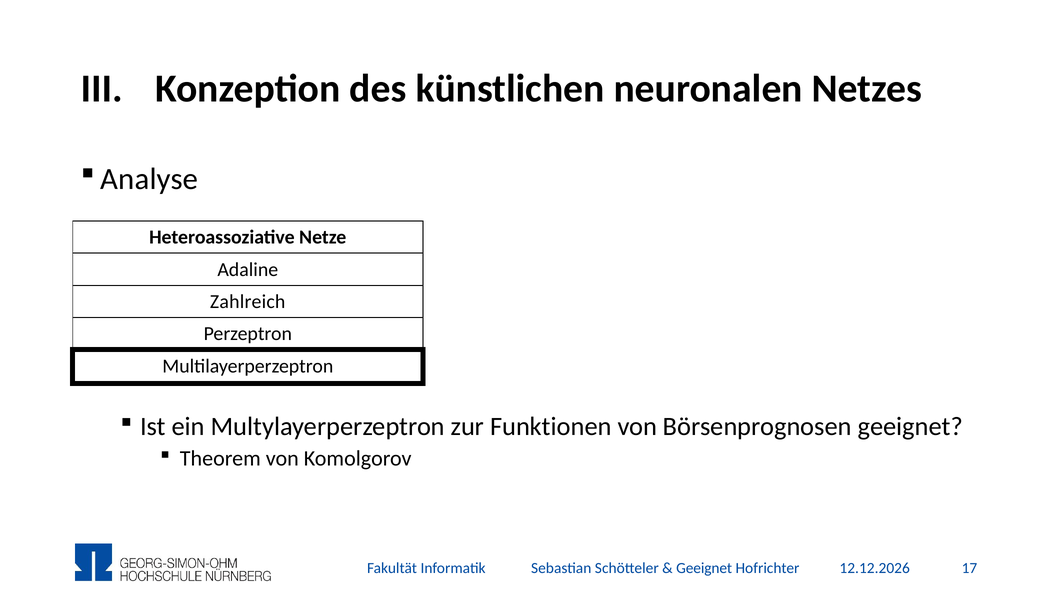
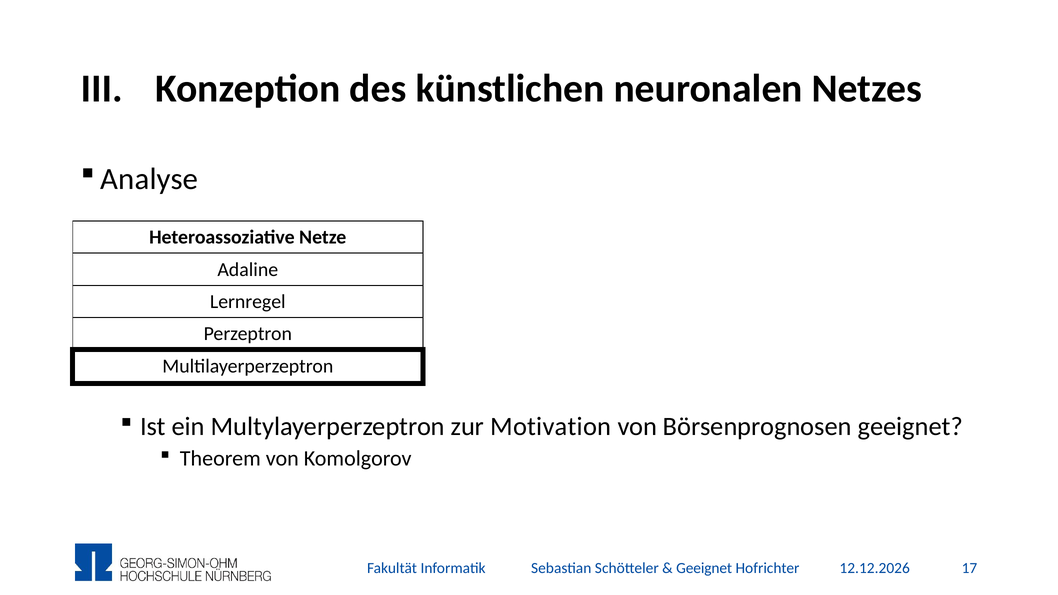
Zahlreich: Zahlreich -> Lernregel
Funktionen: Funktionen -> Motivation
